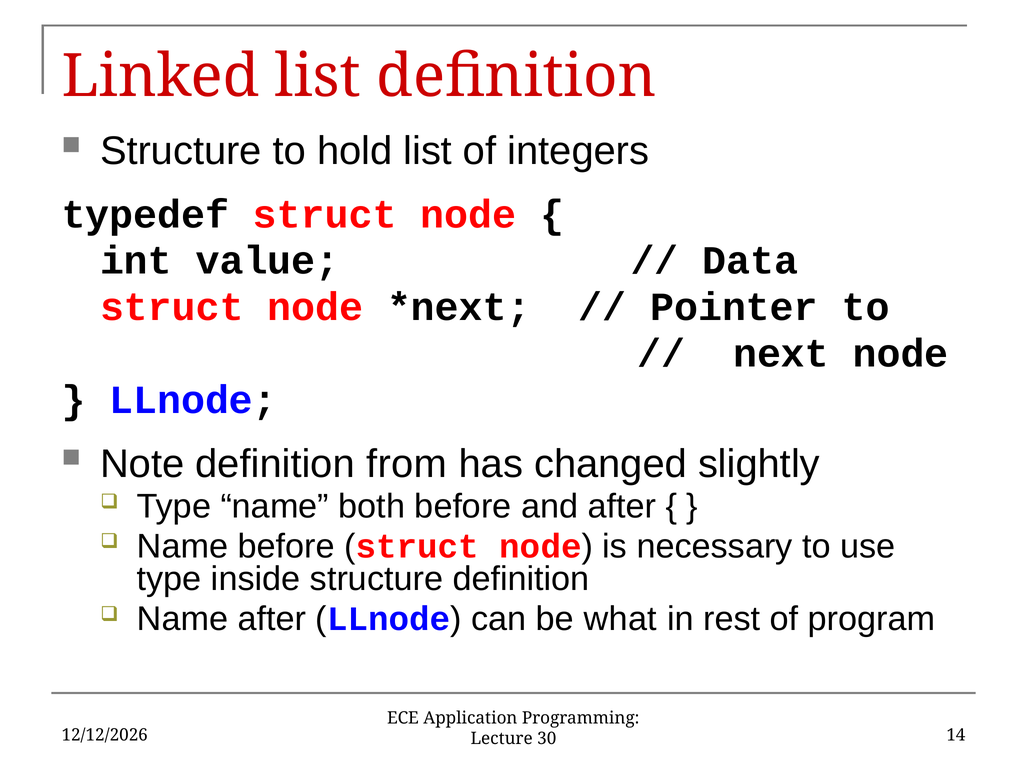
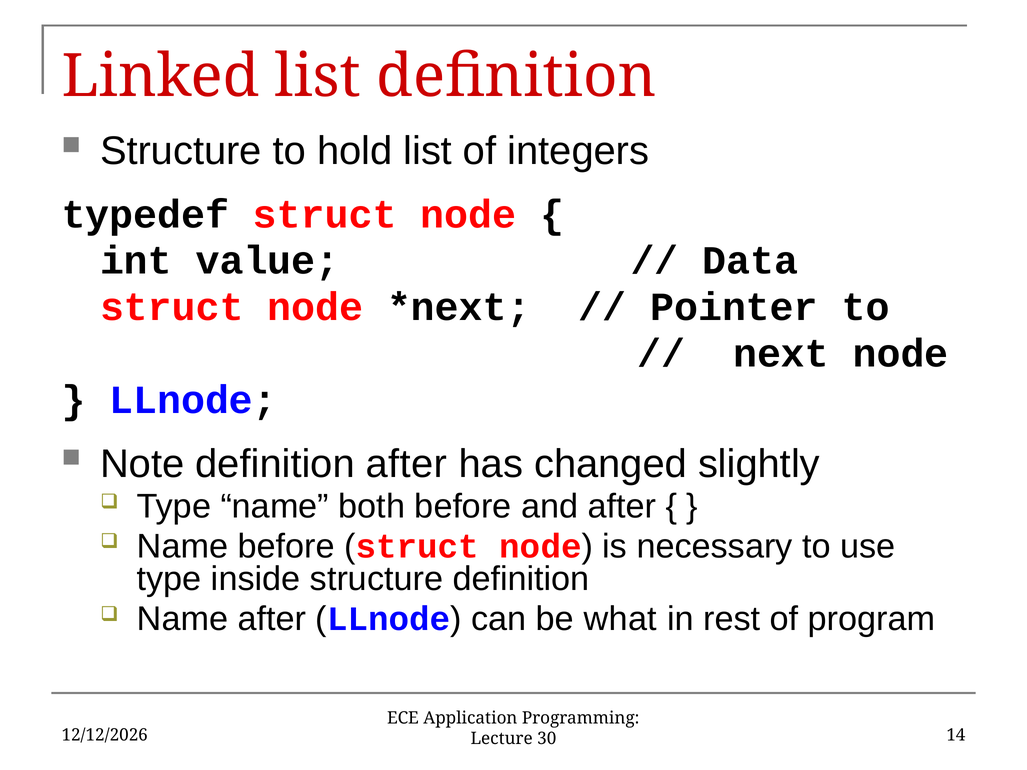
definition from: from -> after
